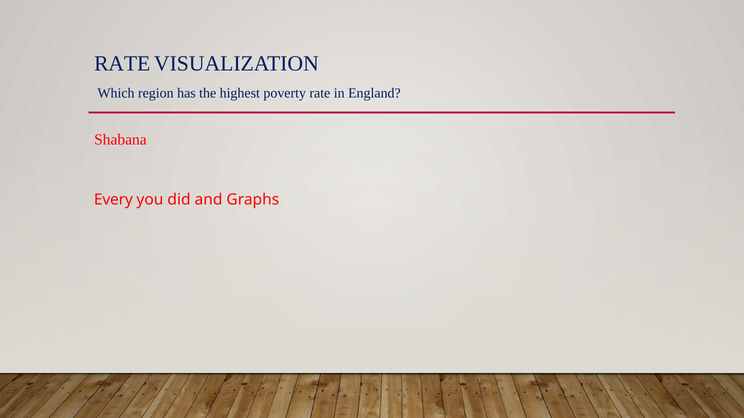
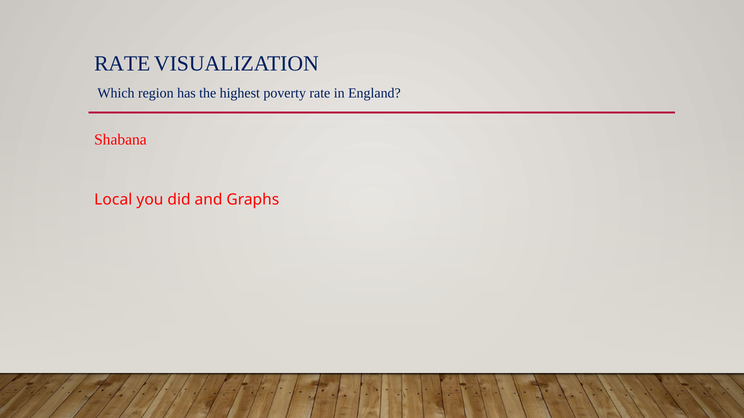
Every: Every -> Local
